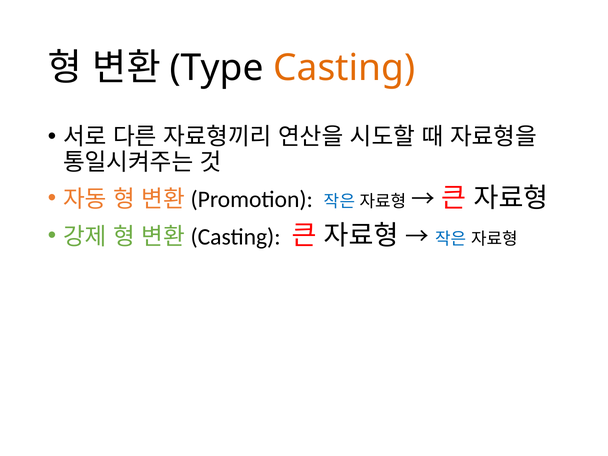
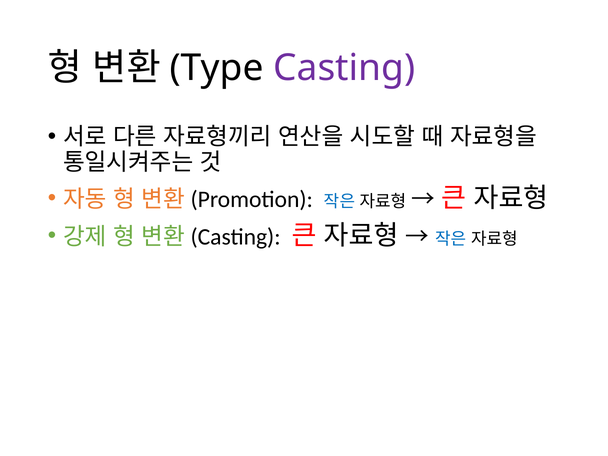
Casting colour: orange -> purple
